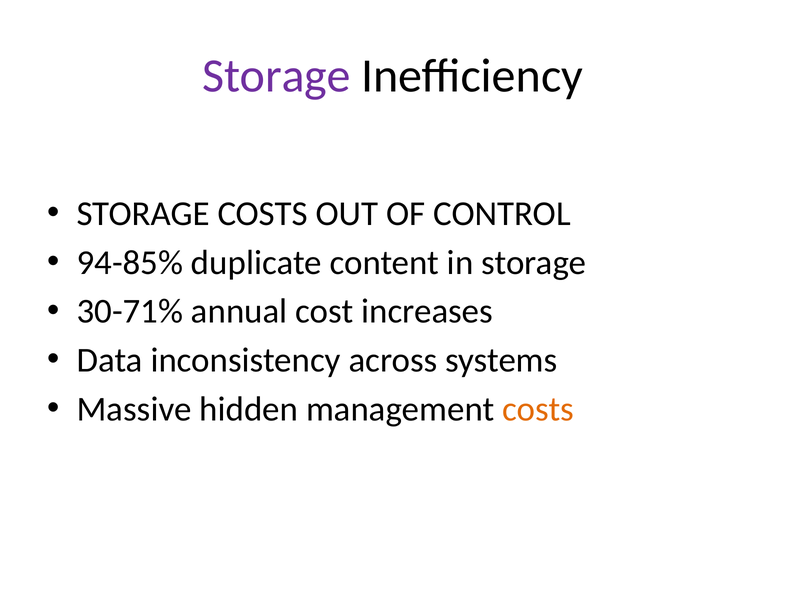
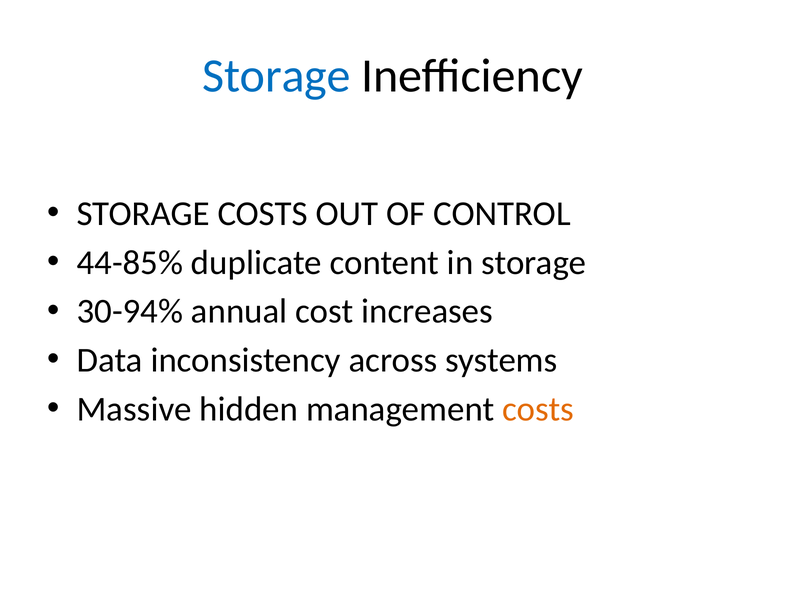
Storage at (276, 76) colour: purple -> blue
94-85%: 94-85% -> 44-85%
30-71%: 30-71% -> 30-94%
